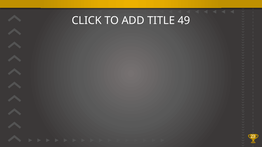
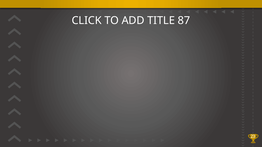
49: 49 -> 87
